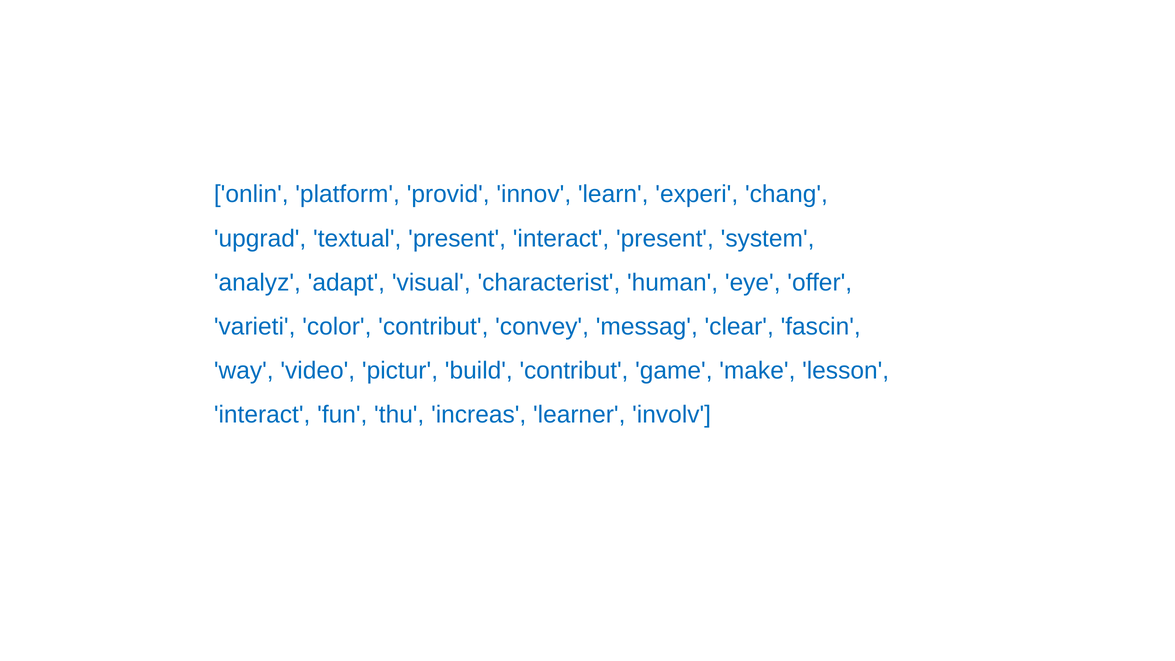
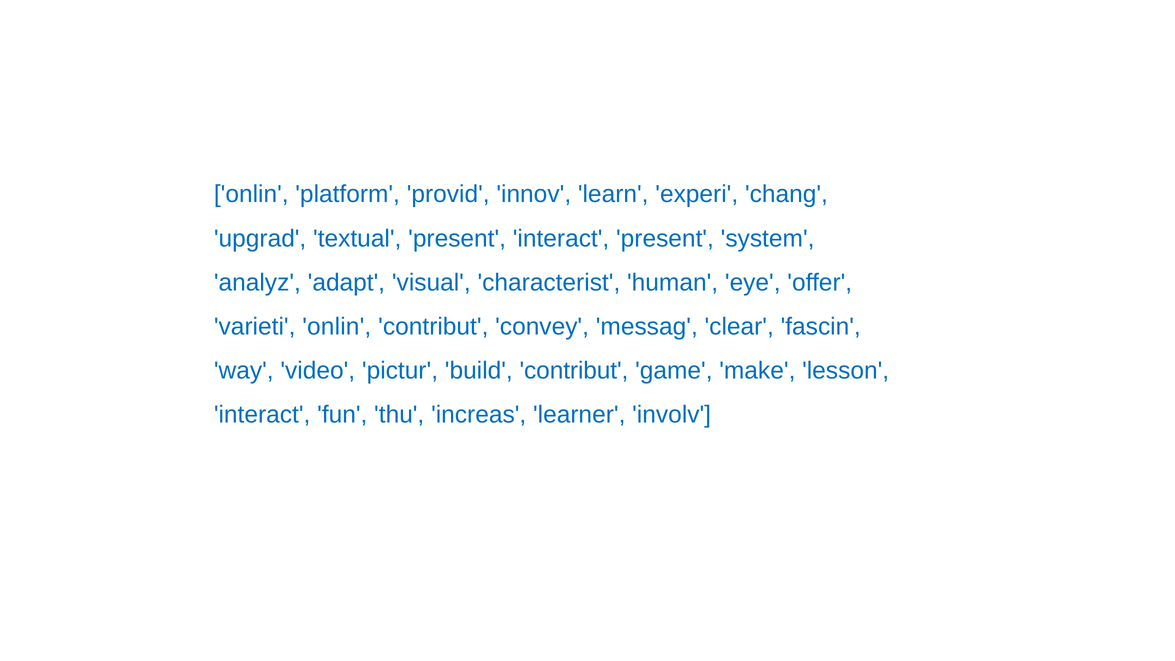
varieti color: color -> onlin
